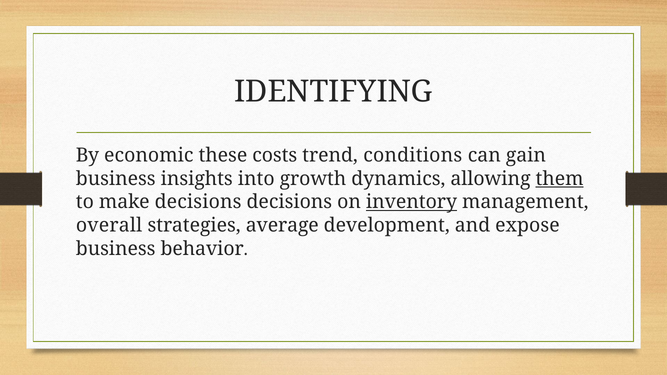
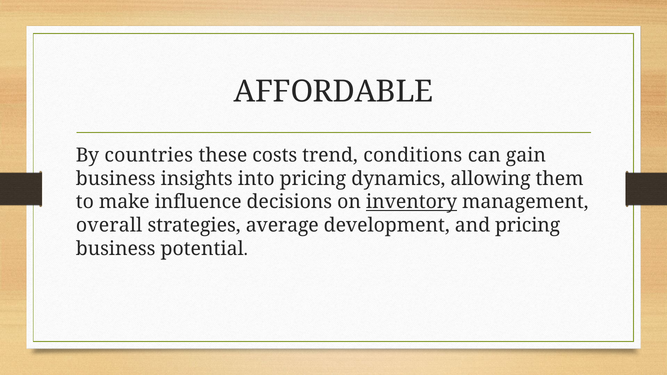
IDENTIFYING: IDENTIFYING -> AFFORDABLE
economic: economic -> countries
into growth: growth -> pricing
them underline: present -> none
make decisions: decisions -> influence
and expose: expose -> pricing
behavior: behavior -> potential
